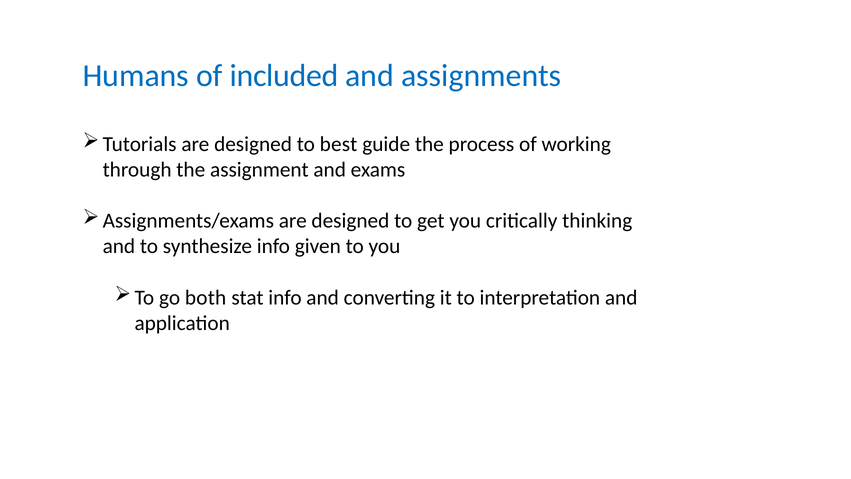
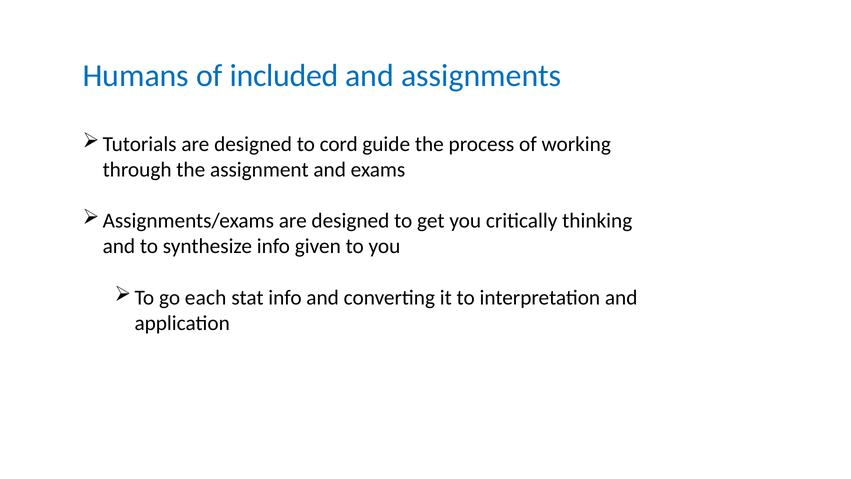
best: best -> cord
both: both -> each
